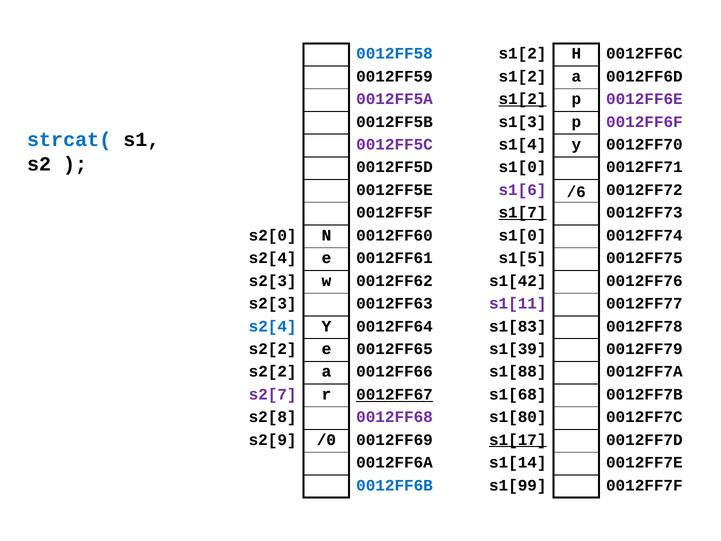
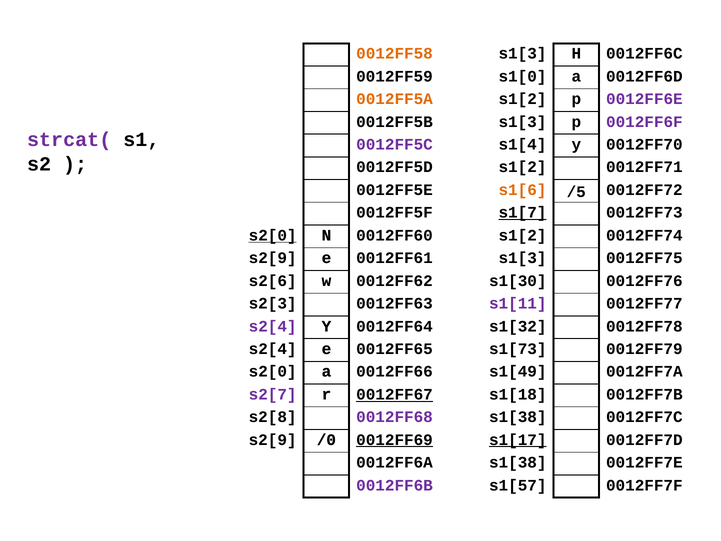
0012FF58 colour: blue -> orange
s1[2 at (522, 54): s1[2 -> s1[3
s1[2 at (522, 76): s1[2 -> s1[0
0012FF5A colour: purple -> orange
s1[2 at (522, 99) underline: present -> none
strcat( colour: blue -> purple
s1[0 at (522, 167): s1[0 -> s1[2
s1[6 colour: purple -> orange
/6: /6 -> /5
s2[0 at (273, 235) underline: none -> present
s1[0 at (522, 235): s1[0 -> s1[2
s2[4 at (273, 258): s2[4 -> s2[9
s1[5 at (522, 258): s1[5 -> s1[3
s2[3 at (273, 281): s2[3 -> s2[6
s1[42: s1[42 -> s1[30
s2[4 at (273, 326) colour: blue -> purple
s1[83: s1[83 -> s1[32
s2[2 at (273, 349): s2[2 -> s2[4
s1[39: s1[39 -> s1[73
s2[2 at (273, 372): s2[2 -> s2[0
s1[88: s1[88 -> s1[49
s1[68: s1[68 -> s1[18
s1[80 at (518, 417): s1[80 -> s1[38
0012FF69 underline: none -> present
s1[14 at (518, 462): s1[14 -> s1[38
0012FF6B colour: blue -> purple
s1[99: s1[99 -> s1[57
